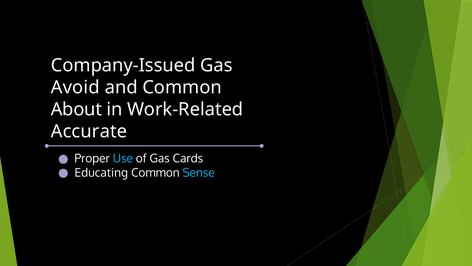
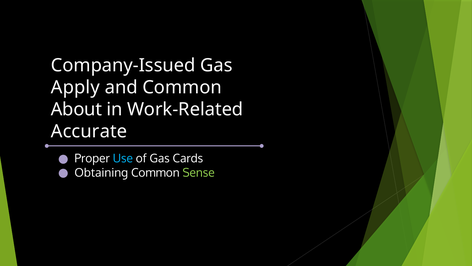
Avoid: Avoid -> Apply
Educating: Educating -> Obtaining
Sense colour: light blue -> light green
